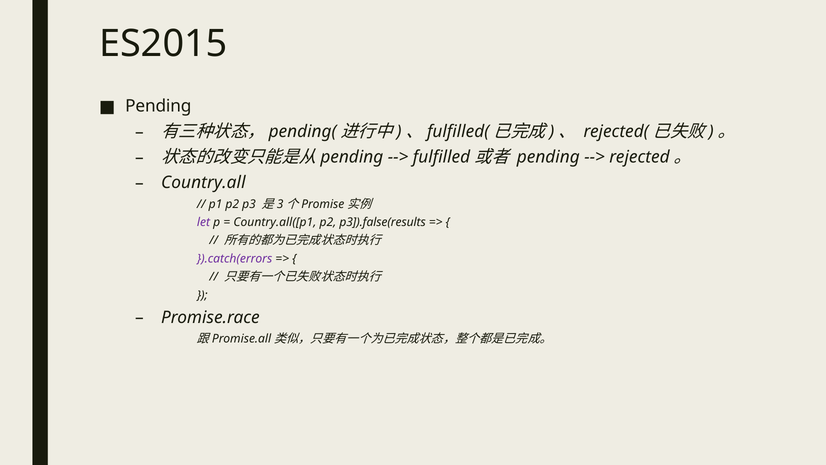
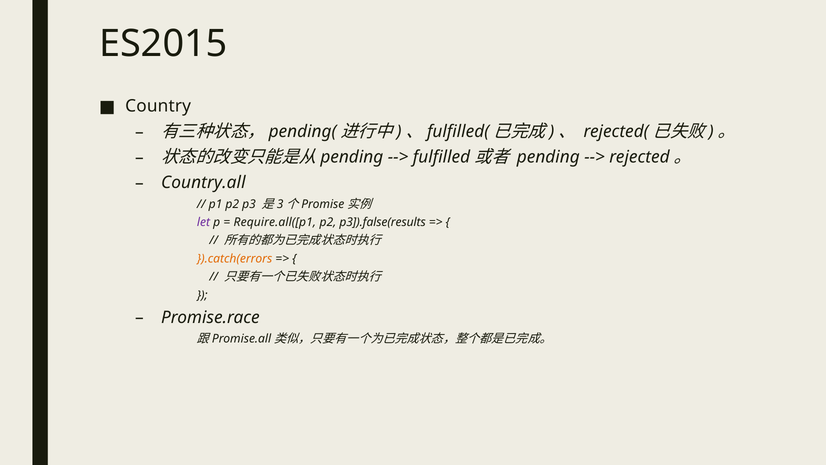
Pending at (158, 106): Pending -> Country
Country.all([p1: Country.all([p1 -> Require.all([p1
}).catch(errors colour: purple -> orange
